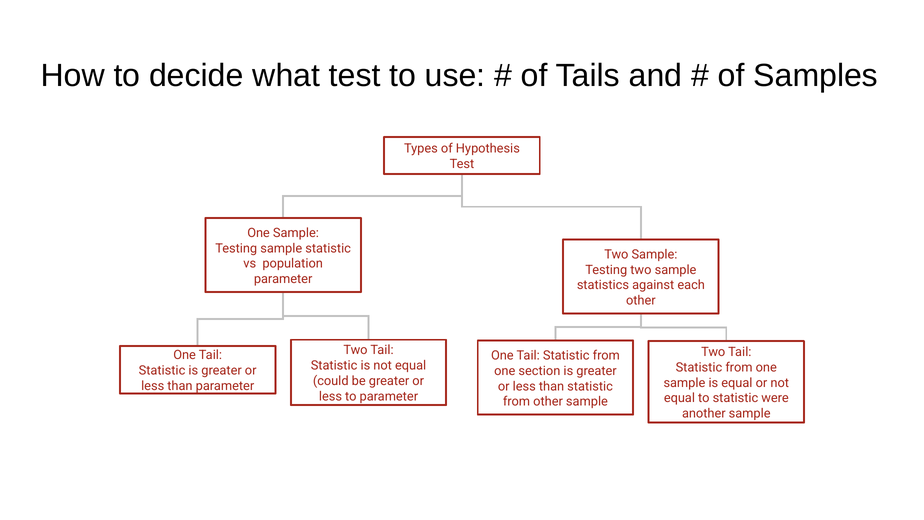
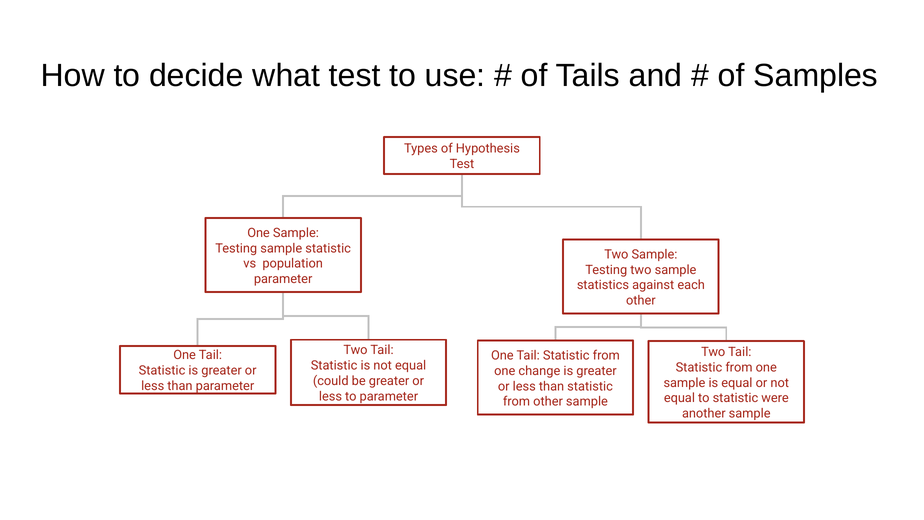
section: section -> change
